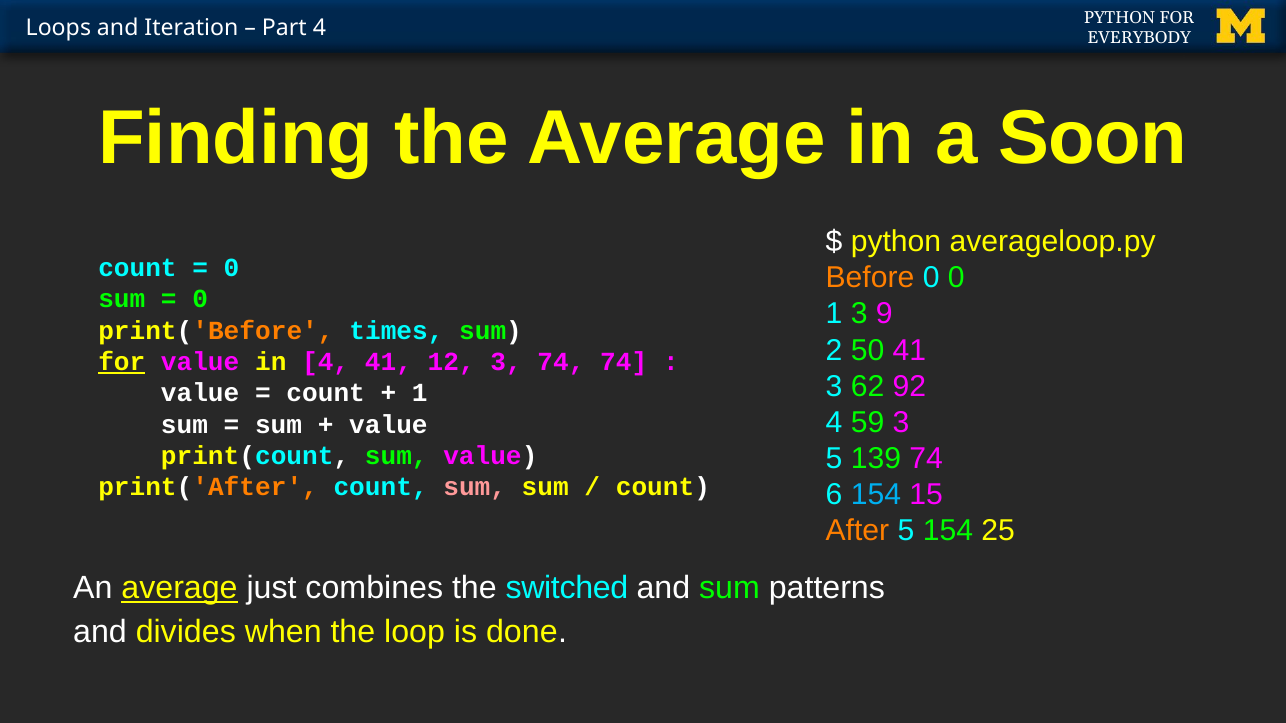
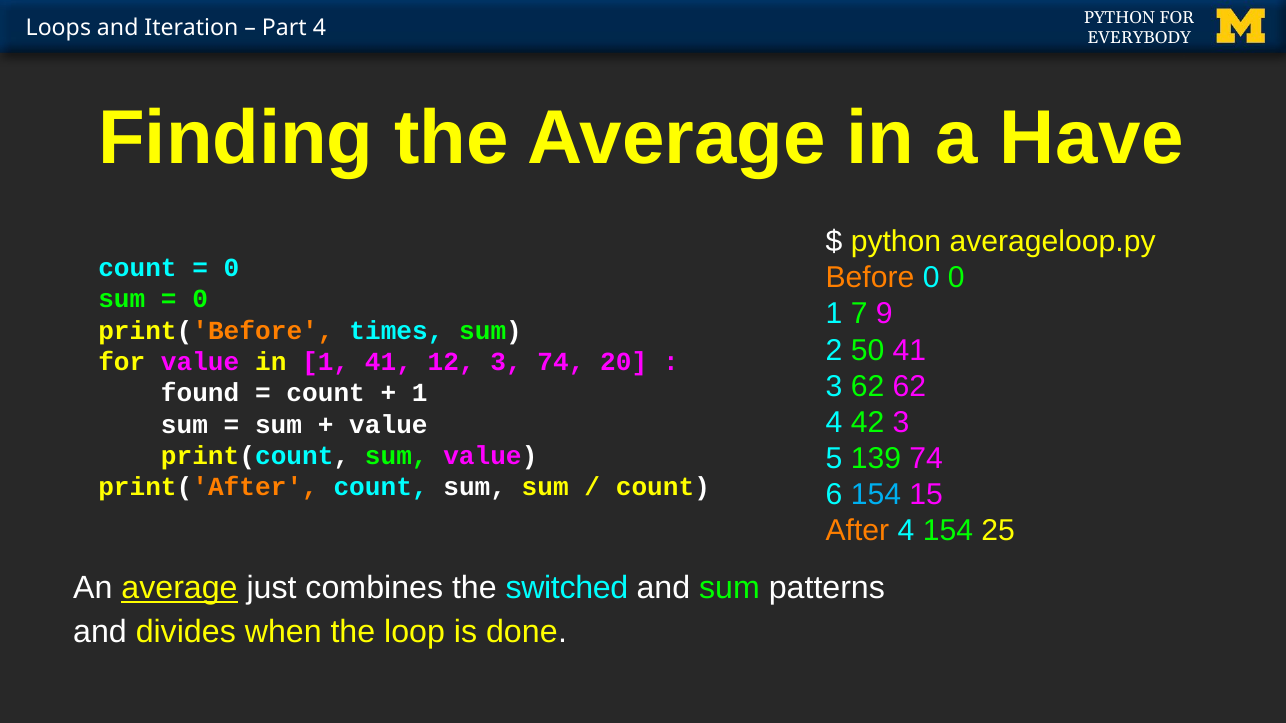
Soon: Soon -> Have
1 3: 3 -> 7
for at (122, 362) underline: present -> none
in 4: 4 -> 1
74 74: 74 -> 20
62 92: 92 -> 62
value at (200, 393): value -> found
59: 59 -> 42
sum at (475, 487) colour: pink -> white
After 5: 5 -> 4
